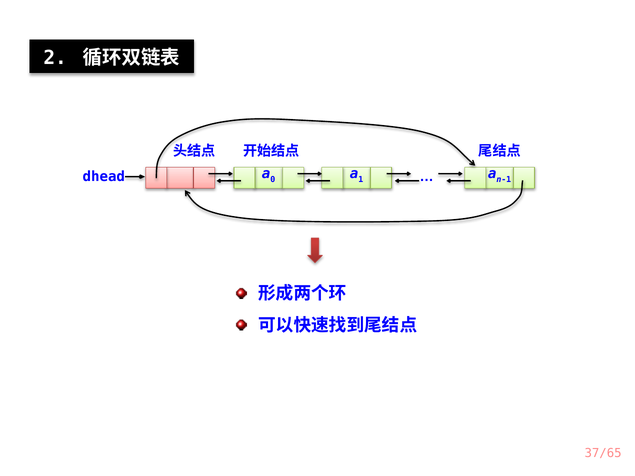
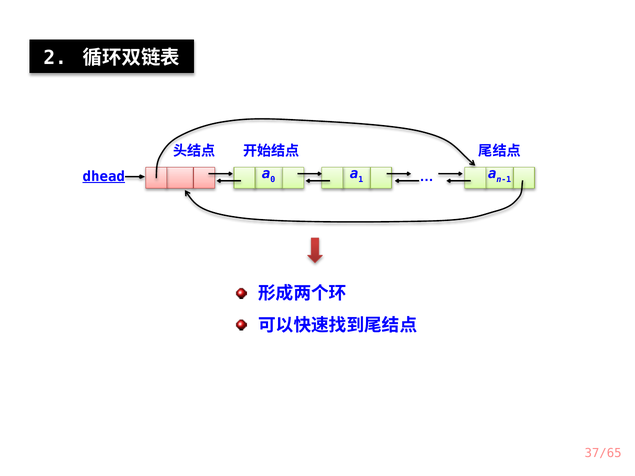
dhead underline: none -> present
